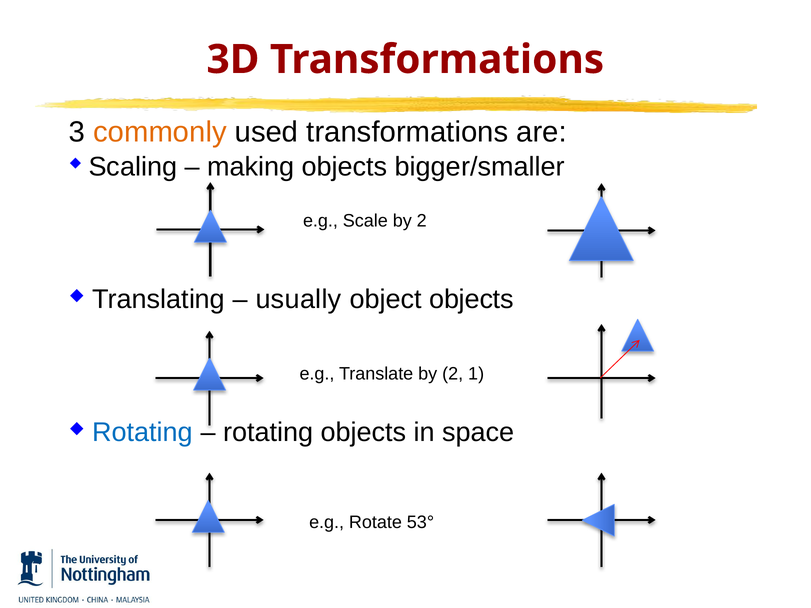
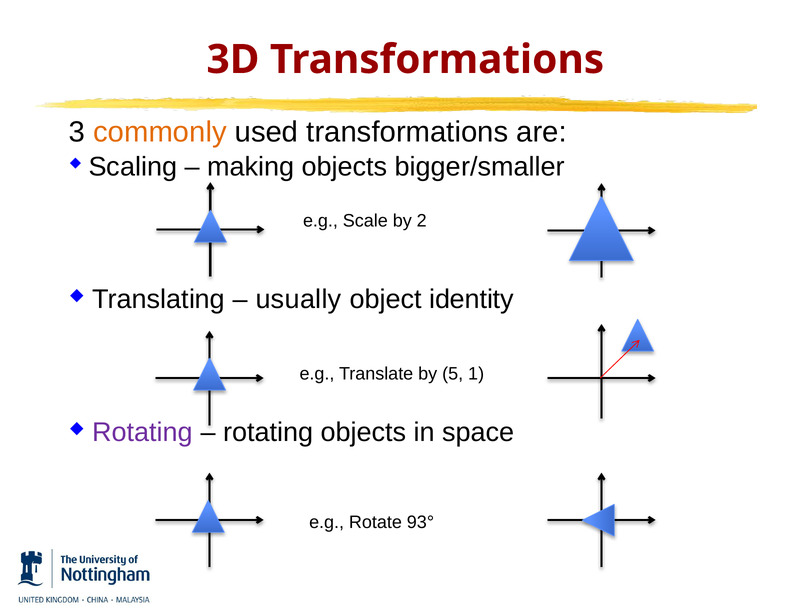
object objects: objects -> identity
Translate by 2: 2 -> 5
Rotating at (143, 433) colour: blue -> purple
53°: 53° -> 93°
